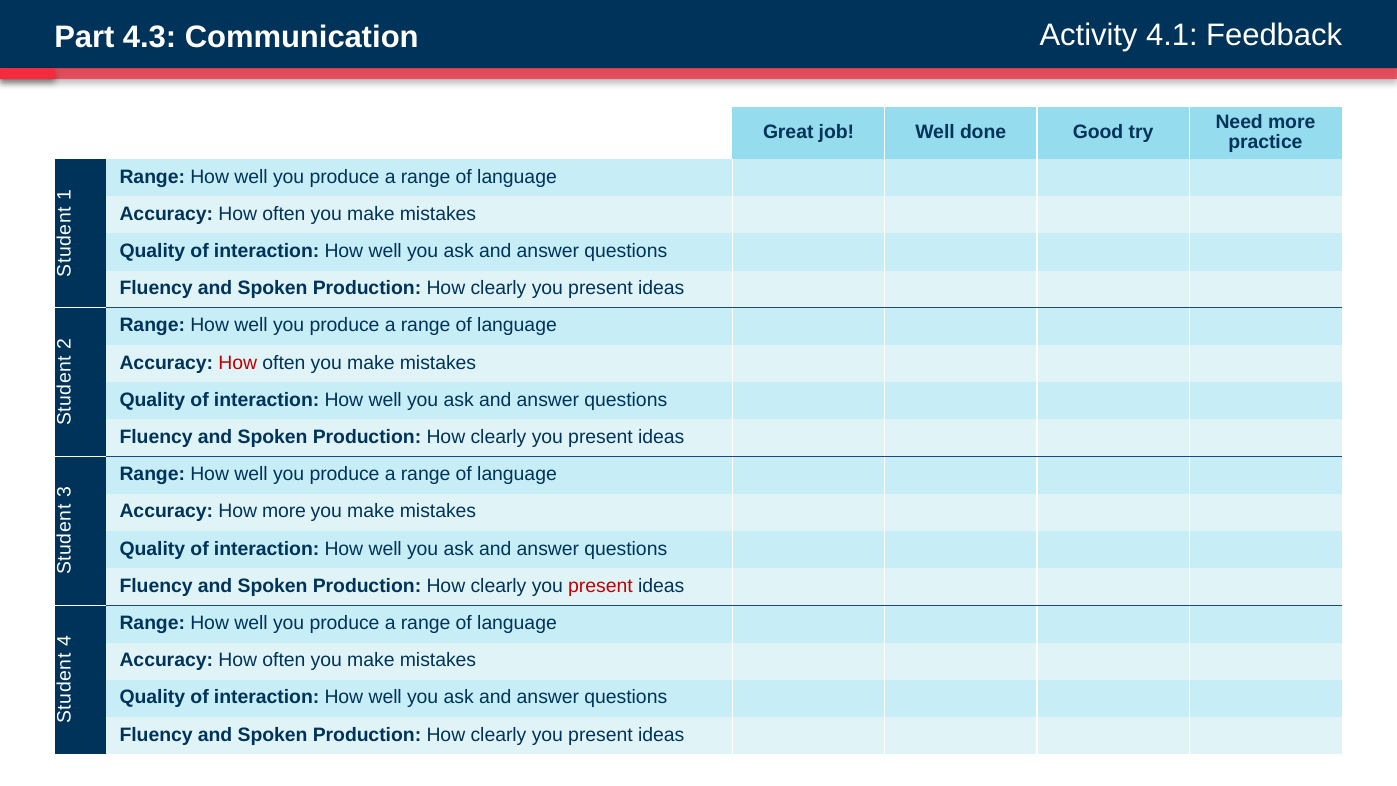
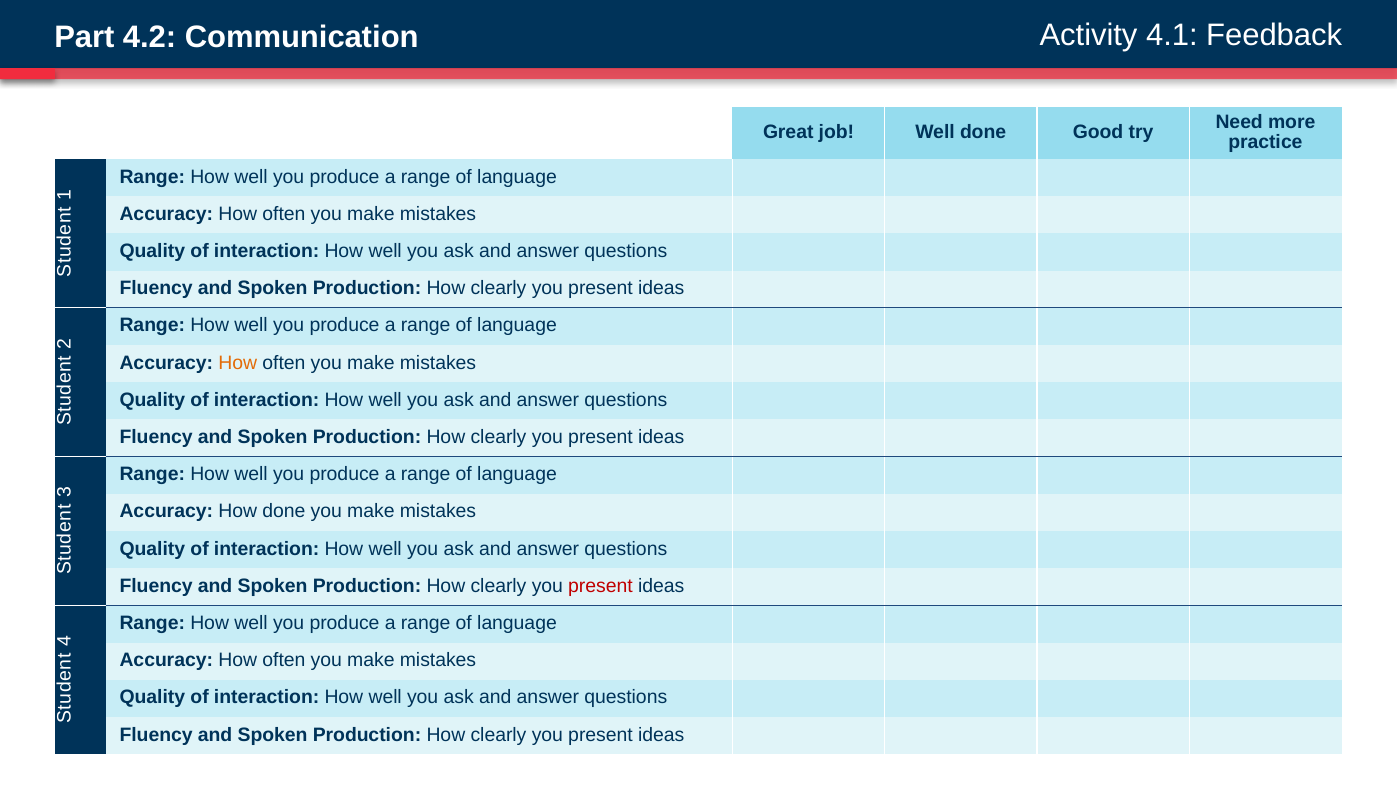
4.3: 4.3 -> 4.2
How at (238, 363) colour: red -> orange
How more: more -> done
